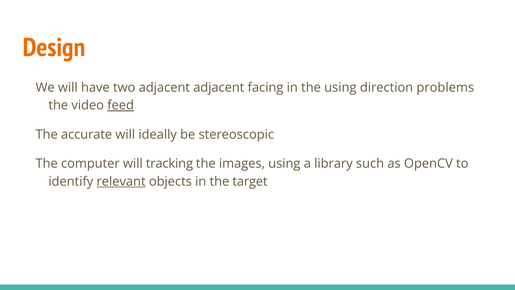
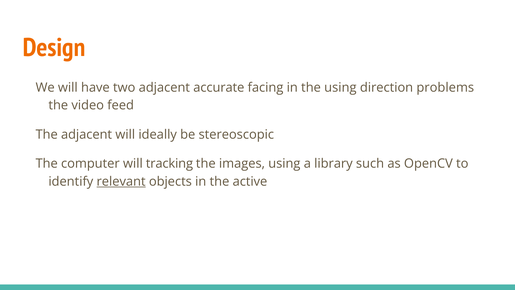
adjacent adjacent: adjacent -> accurate
feed underline: present -> none
The accurate: accurate -> adjacent
target: target -> active
